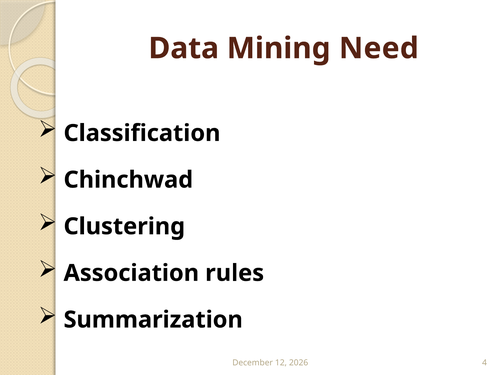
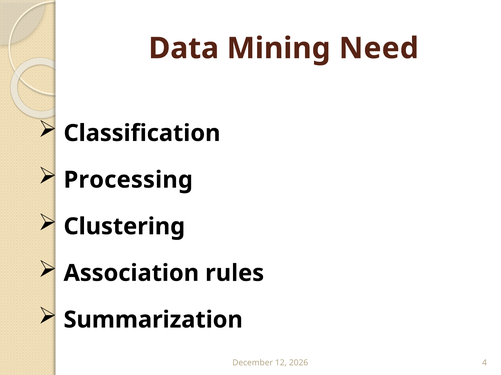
Chinchwad: Chinchwad -> Processing
